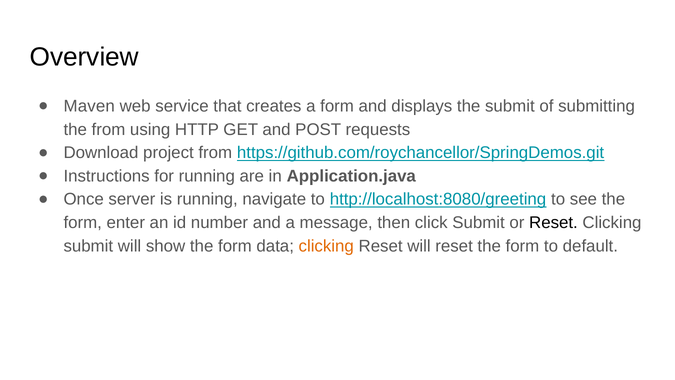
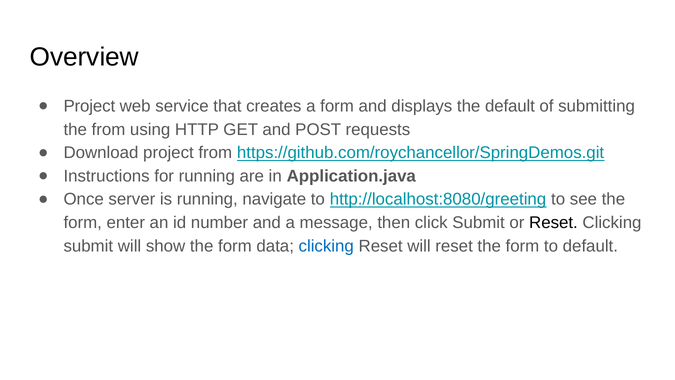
Maven at (89, 106): Maven -> Project
the submit: submit -> default
clicking at (326, 246) colour: orange -> blue
